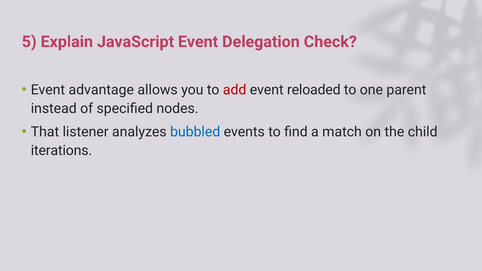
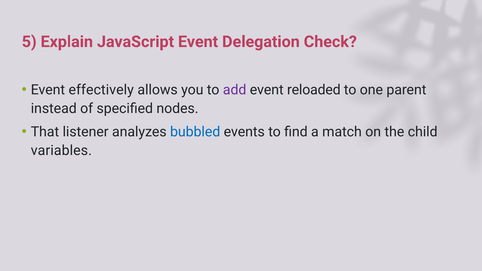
advantage: advantage -> effectively
add colour: red -> purple
iterations: iterations -> variables
